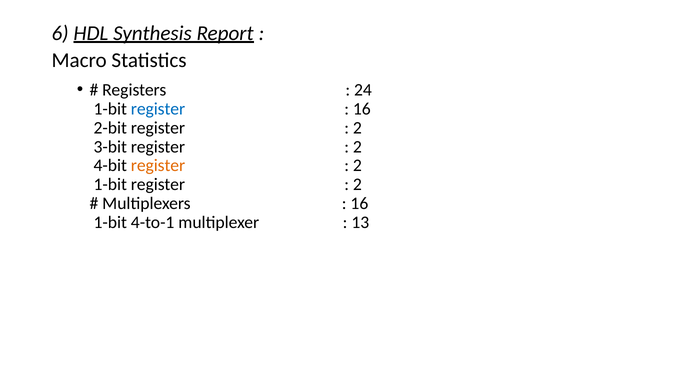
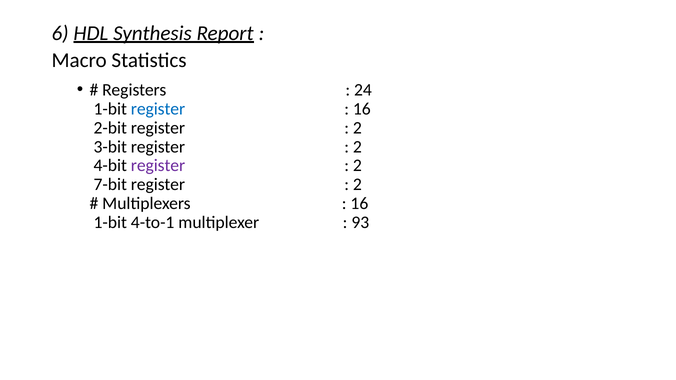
register at (158, 166) colour: orange -> purple
1-bit at (110, 185): 1-bit -> 7-bit
13: 13 -> 93
